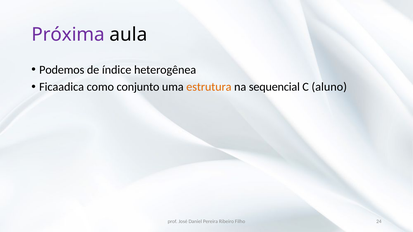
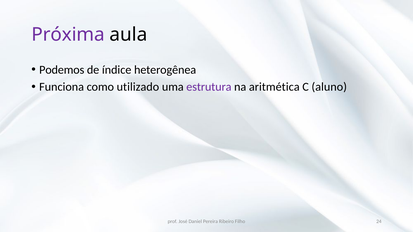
Ficaadica: Ficaadica -> Funciona
conjunto: conjunto -> utilizado
estrutura colour: orange -> purple
sequencial: sequencial -> aritmética
